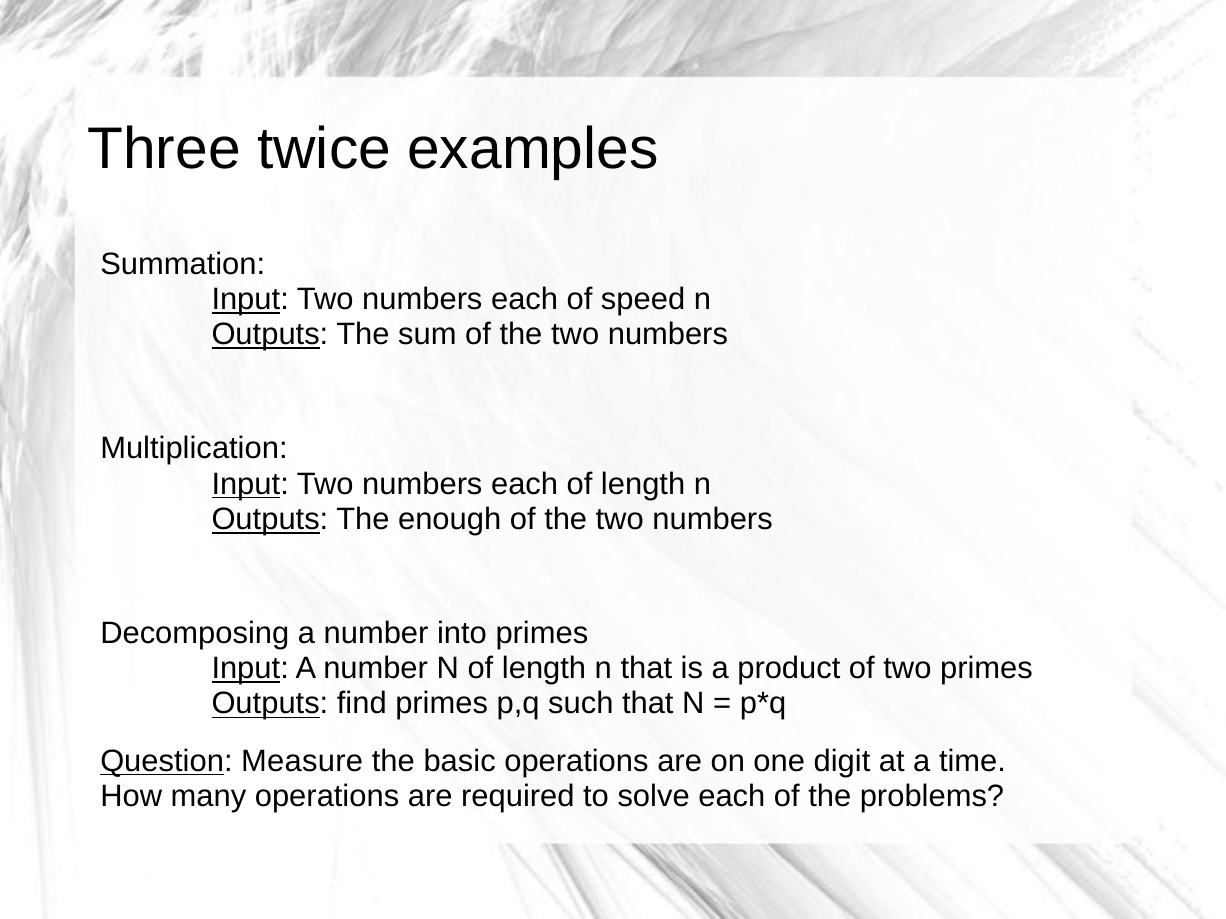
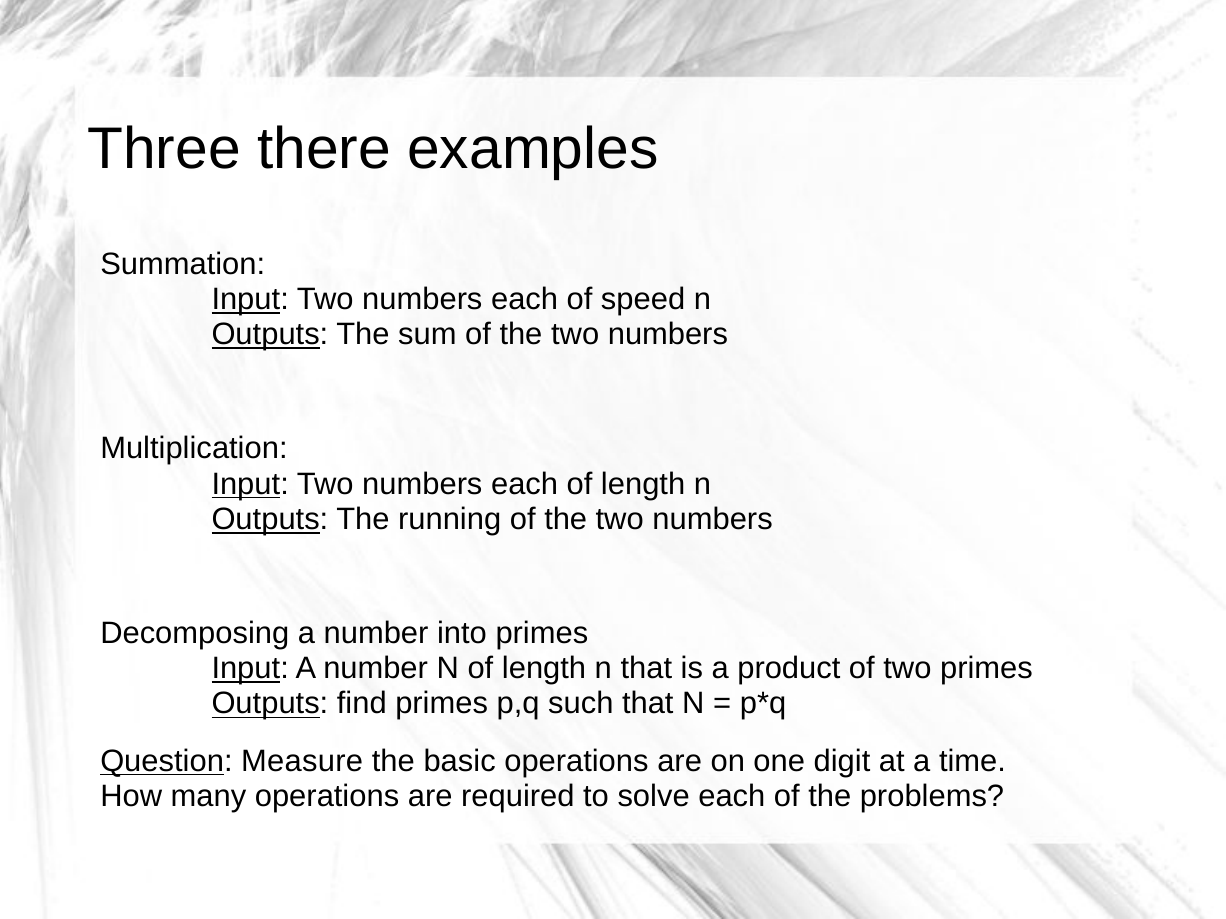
twice: twice -> there
enough: enough -> running
